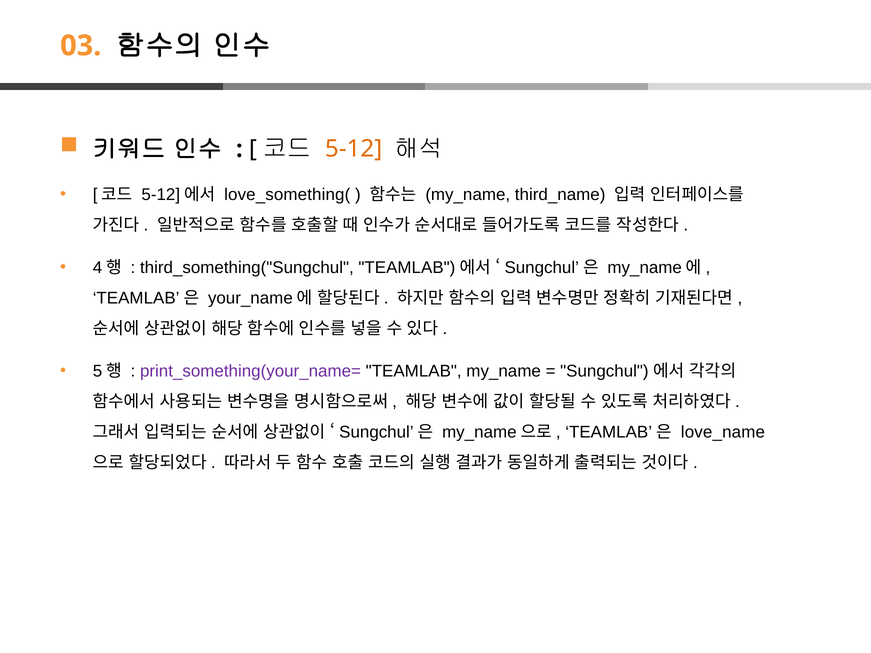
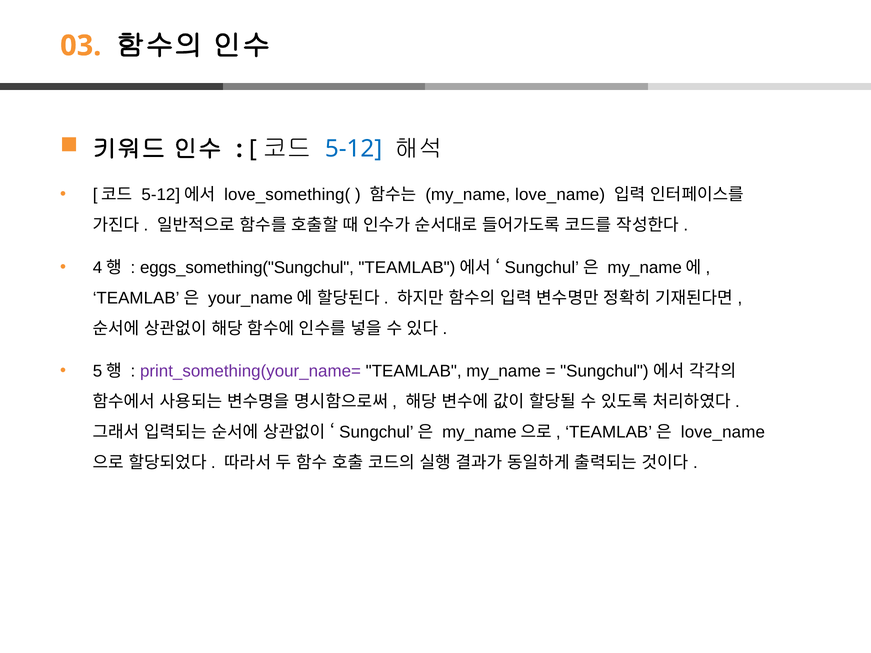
5-12 colour: orange -> blue
my_name third_name: third_name -> love_name
third_something("Sungchul: third_something("Sungchul -> eggs_something("Sungchul
